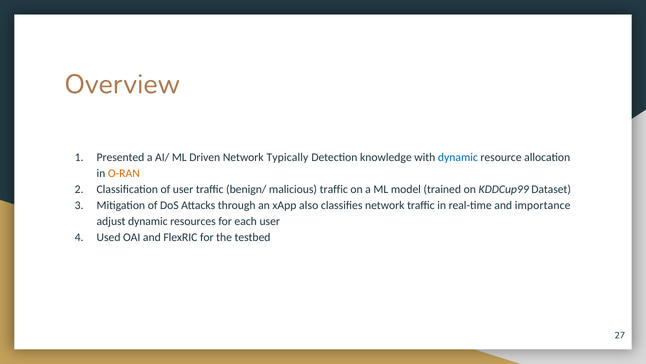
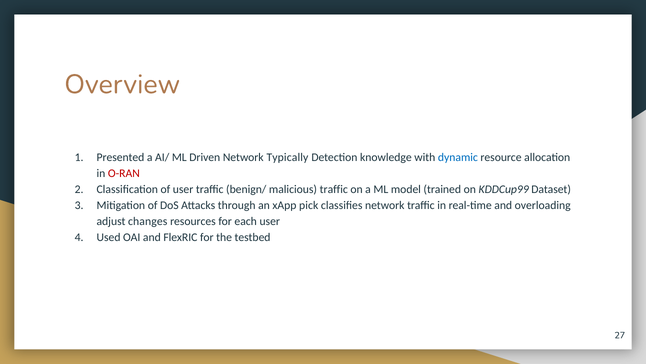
O-RAN colour: orange -> red
also: also -> pick
importance: importance -> overloading
adjust dynamic: dynamic -> changes
